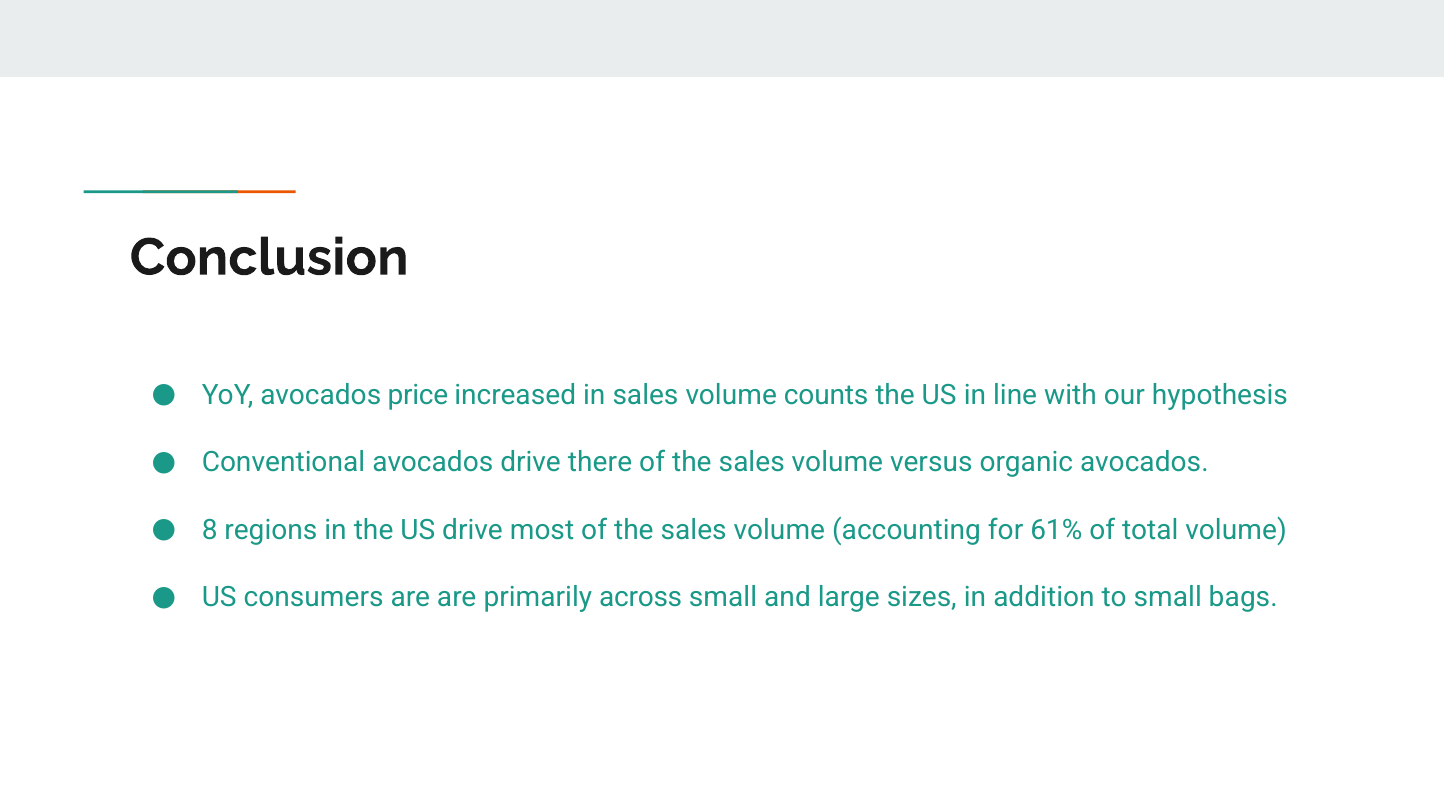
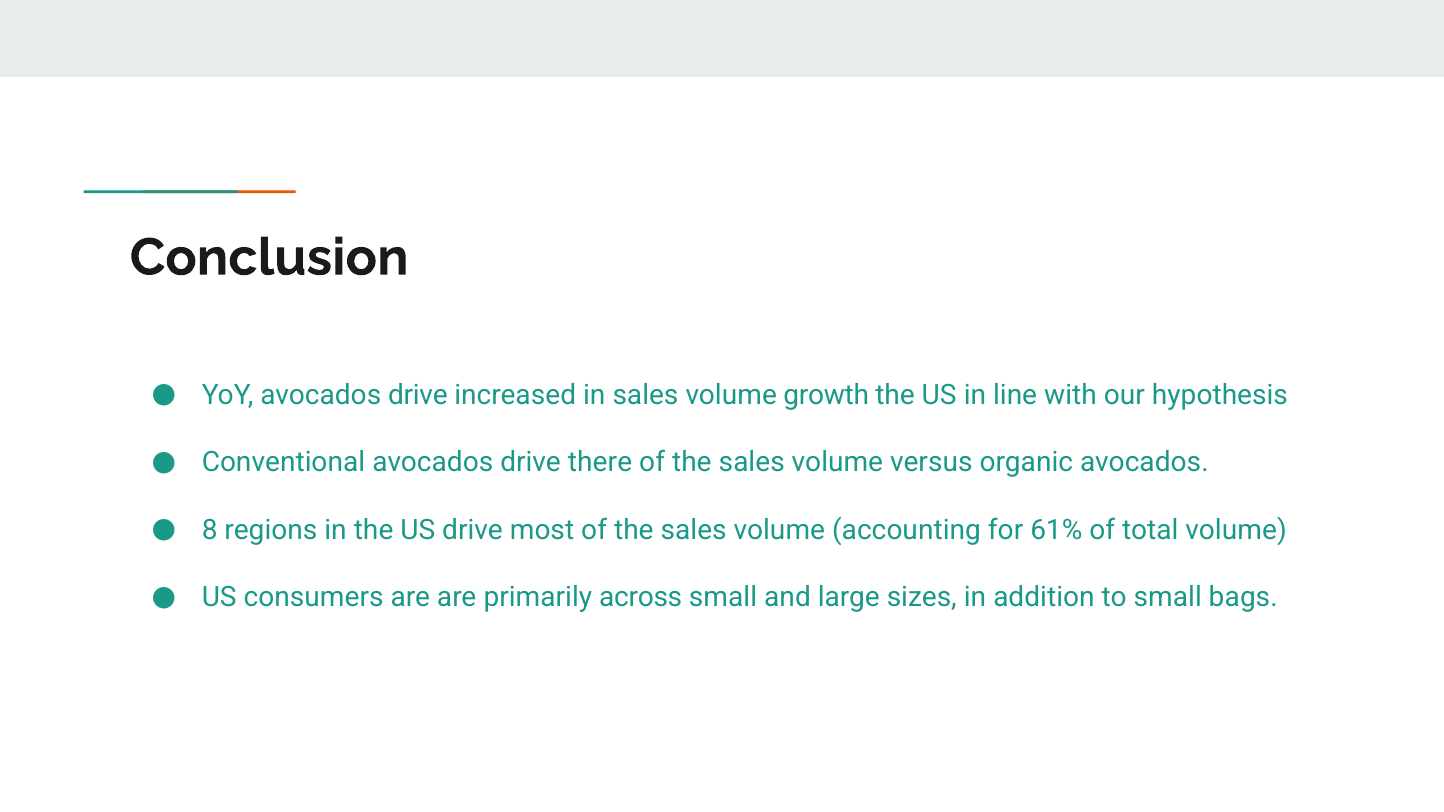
YoY avocados price: price -> drive
counts: counts -> growth
